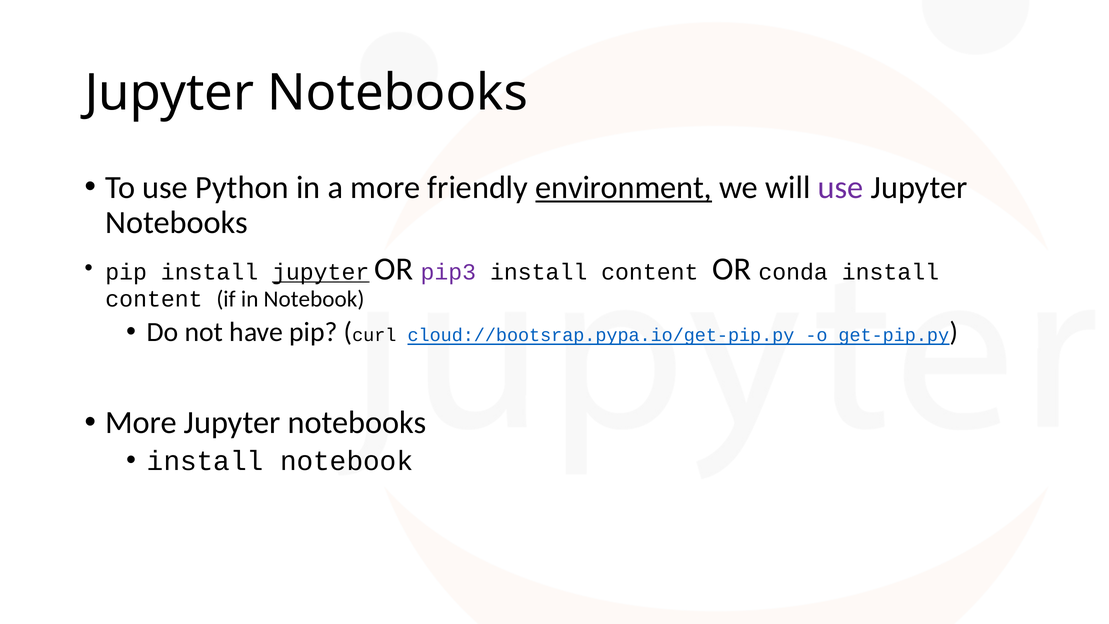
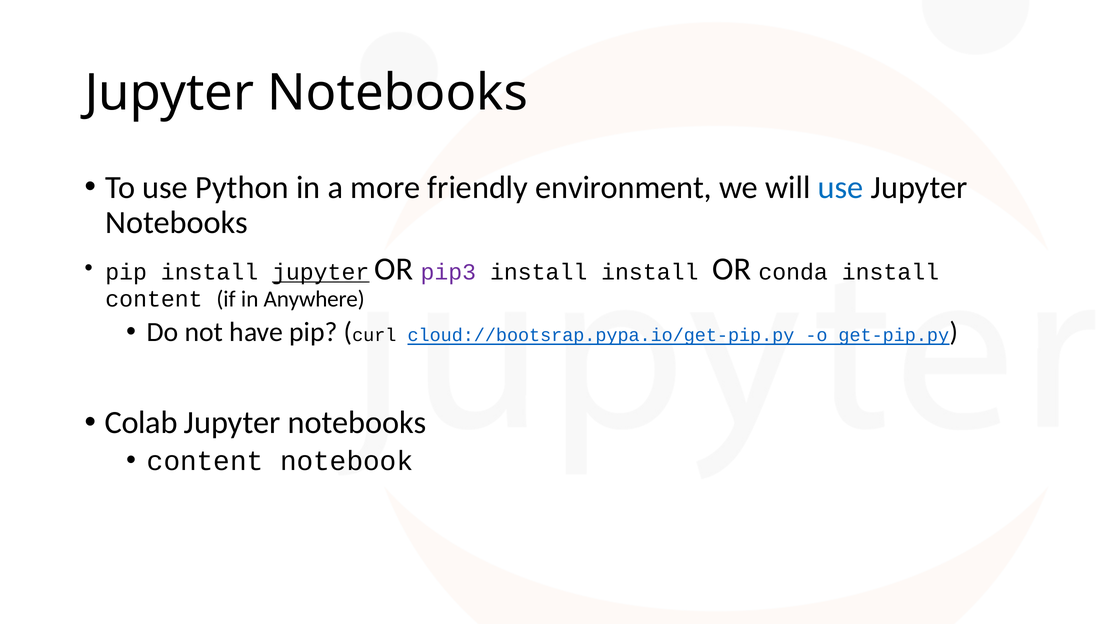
environment underline: present -> none
use at (841, 188) colour: purple -> blue
content at (650, 272): content -> install
in Notebook: Notebook -> Anywhere
More at (141, 423): More -> Colab
install at (205, 461): install -> content
